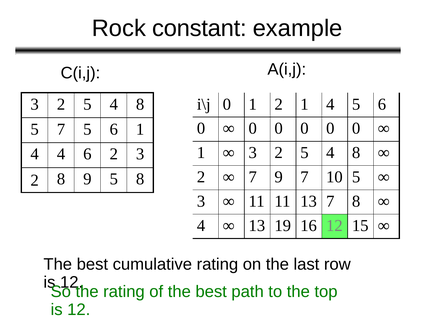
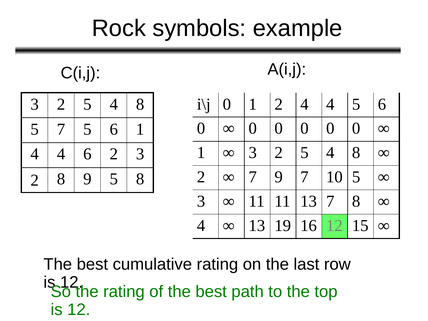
constant: constant -> symbols
2 1: 1 -> 4
